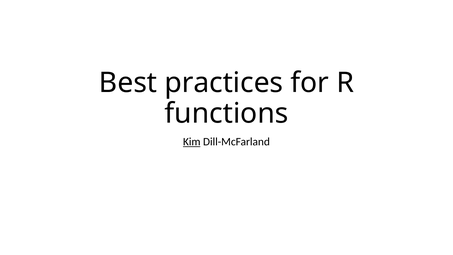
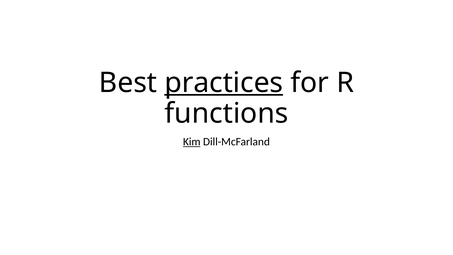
practices underline: none -> present
